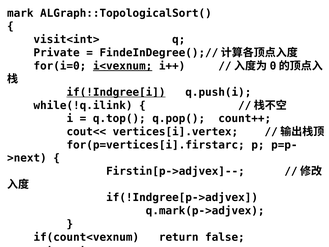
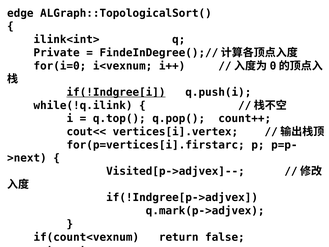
mark: mark -> edge
visit<int>: visit<int> -> ilink<int>
i<vexnum underline: present -> none
Firstin[p->adjvex]--: Firstin[p->adjvex]-- -> Visited[p->adjvex]--
